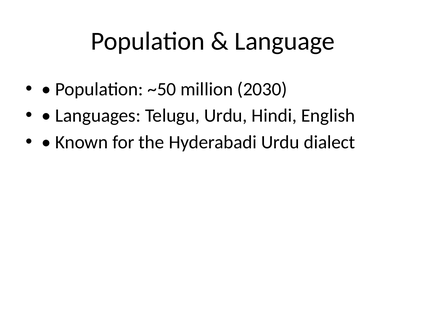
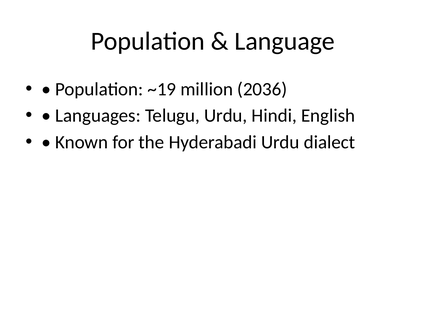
~50: ~50 -> ~19
2030: 2030 -> 2036
